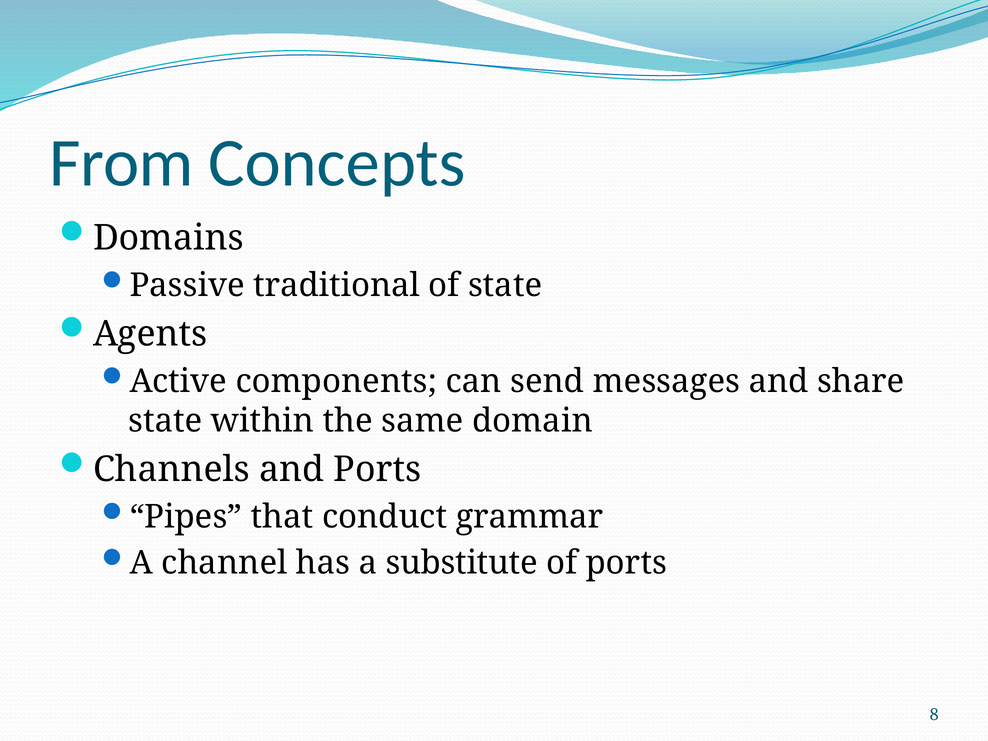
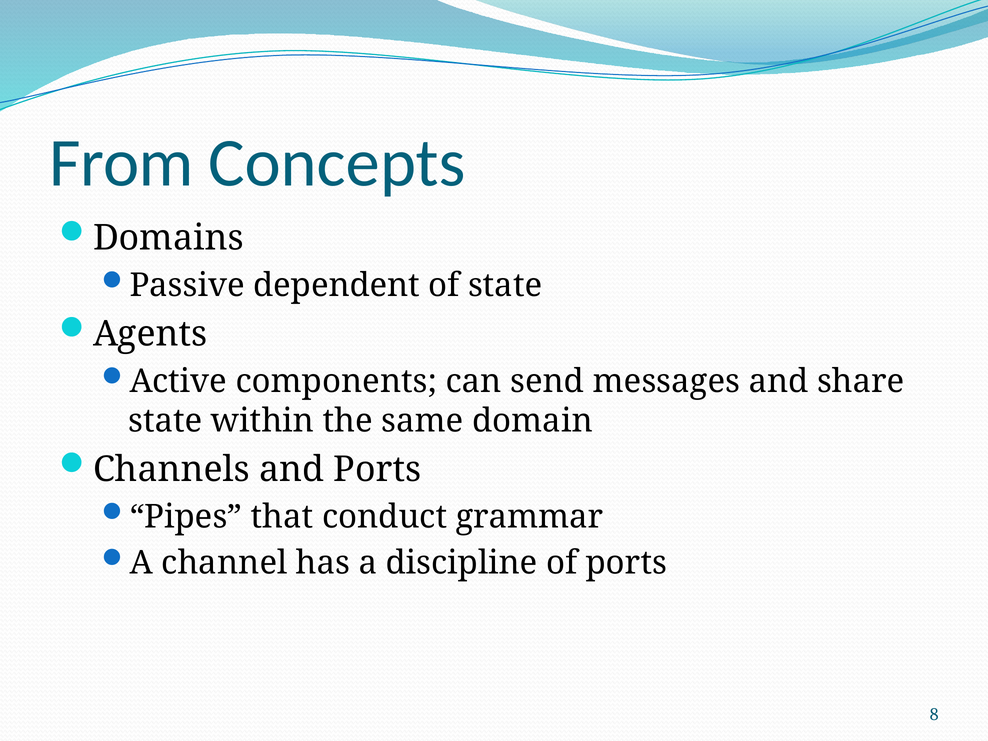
traditional: traditional -> dependent
substitute: substitute -> discipline
